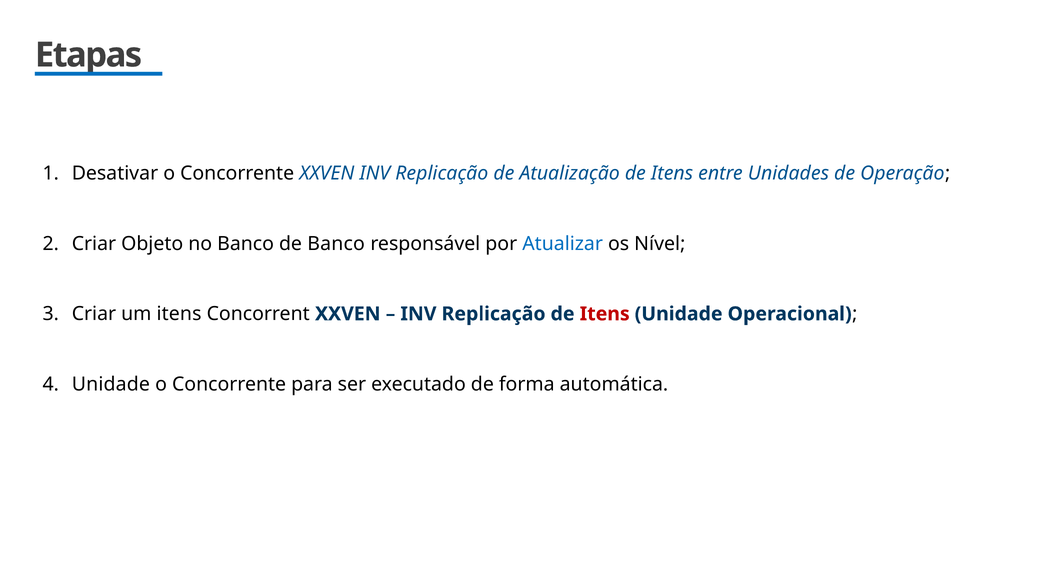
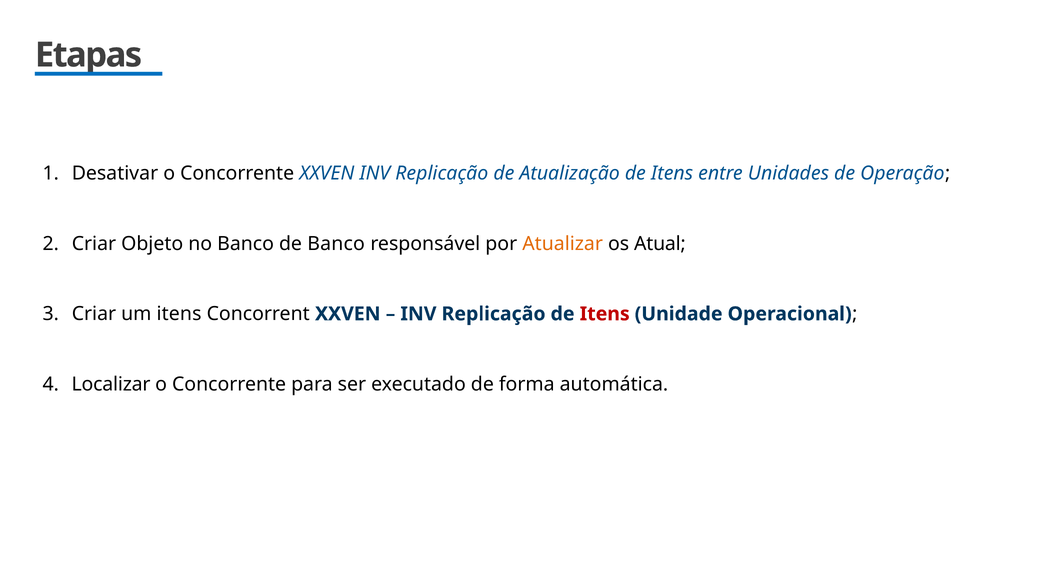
Atualizar colour: blue -> orange
Nível: Nível -> Atual
Unidade at (111, 384): Unidade -> Localizar
